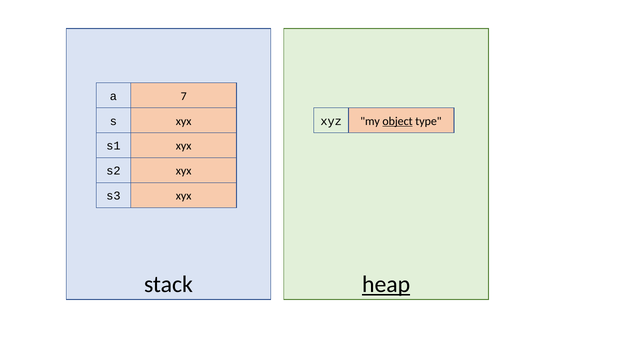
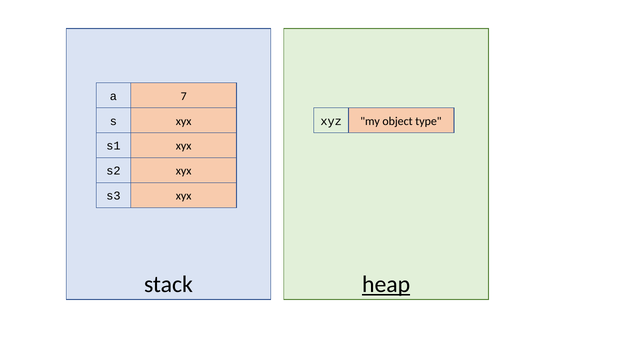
object underline: present -> none
